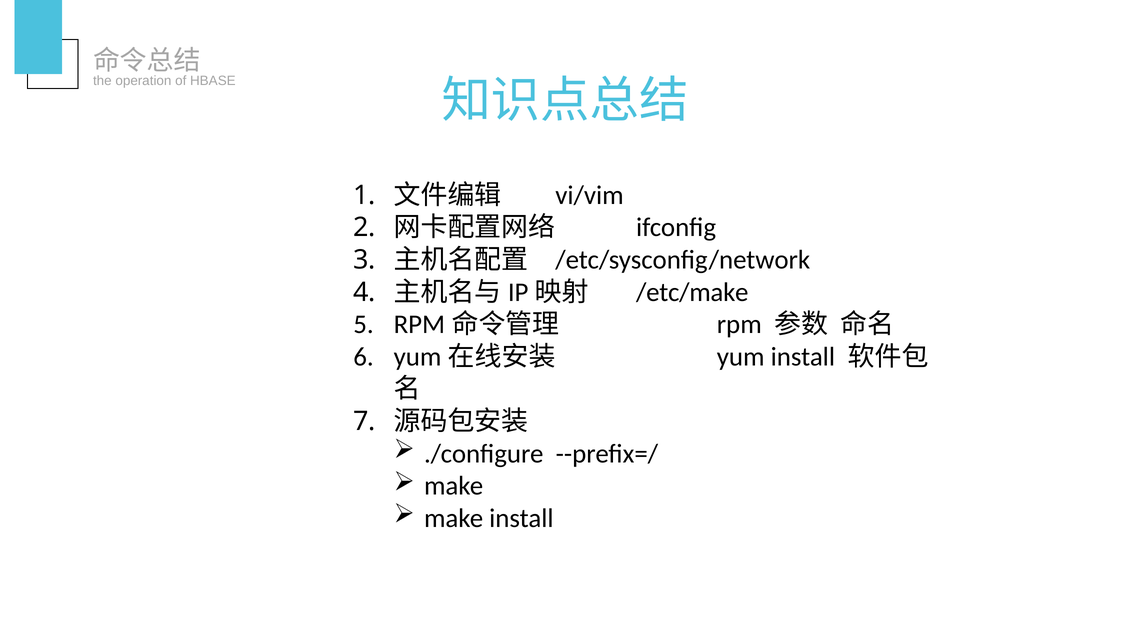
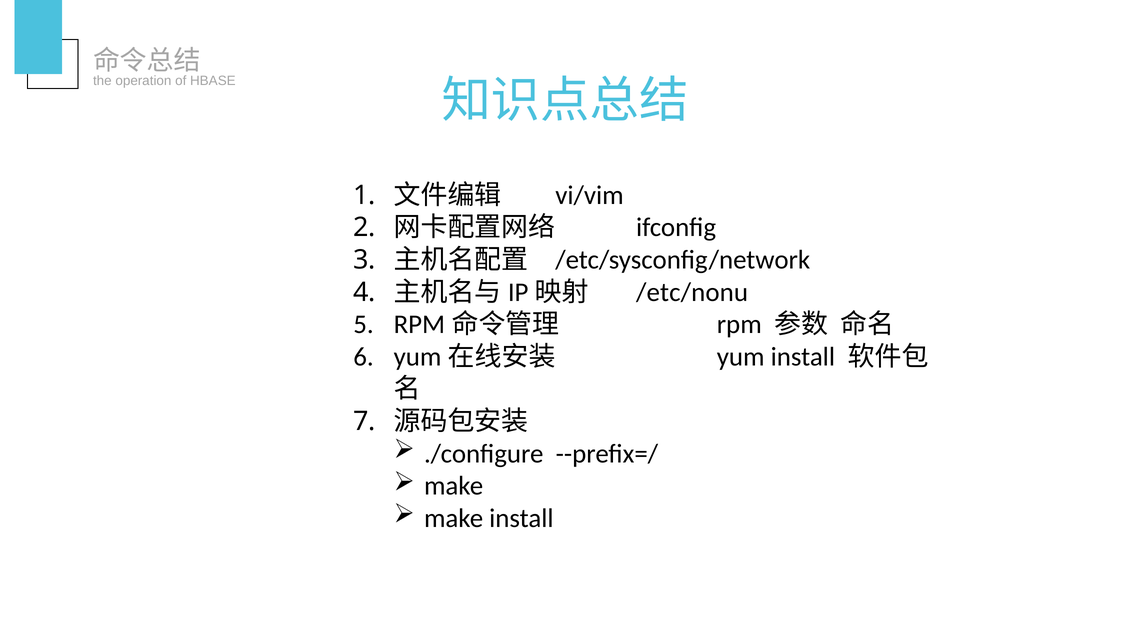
/etc/make: /etc/make -> /etc/nonu
